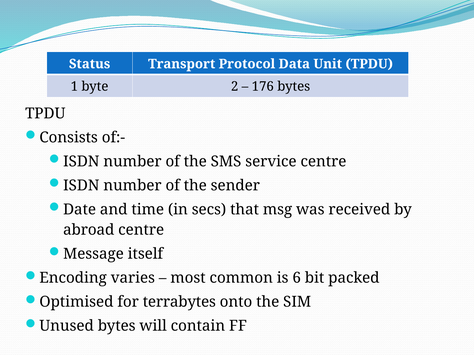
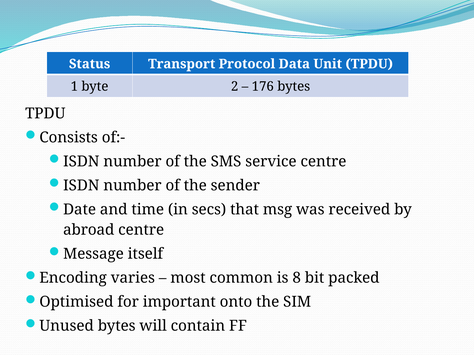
6: 6 -> 8
terrabytes: terrabytes -> important
